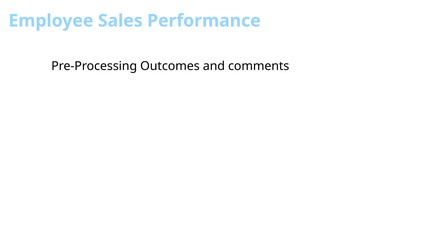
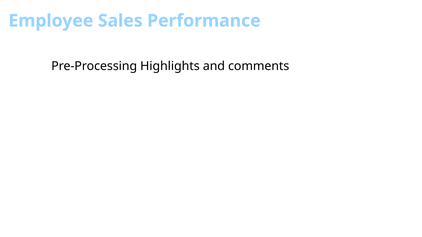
Outcomes: Outcomes -> Highlights
